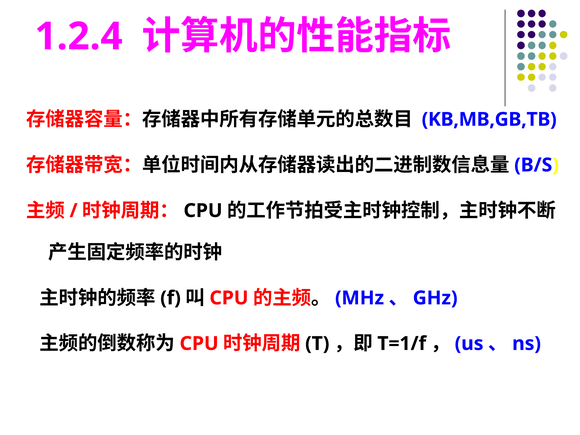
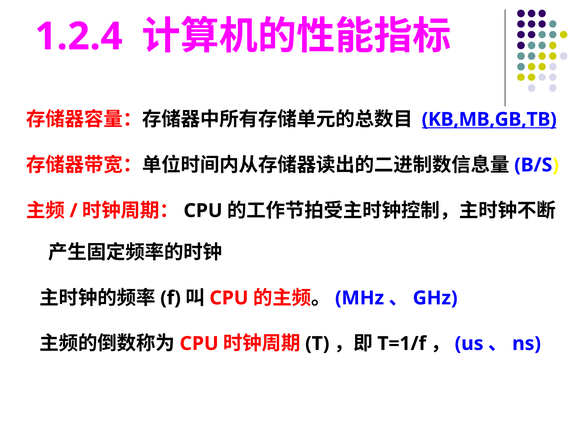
KB,MB,GB,TB underline: none -> present
